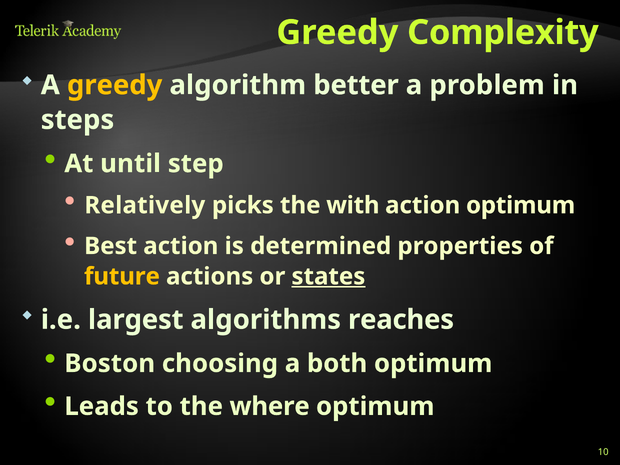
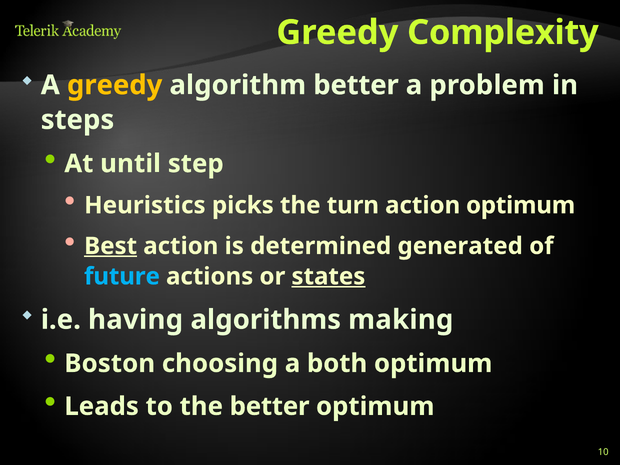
Relatively: Relatively -> Heuristics
with: with -> turn
Best underline: none -> present
properties: properties -> generated
future colour: yellow -> light blue
largest: largest -> having
reaches: reaches -> making
the where: where -> better
